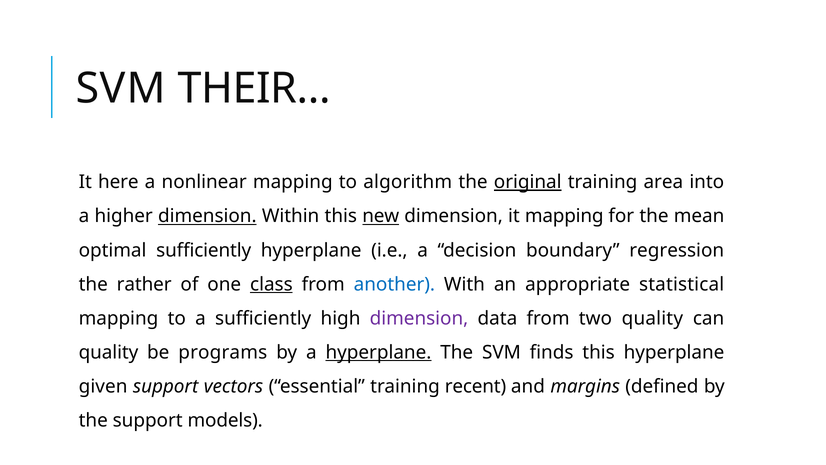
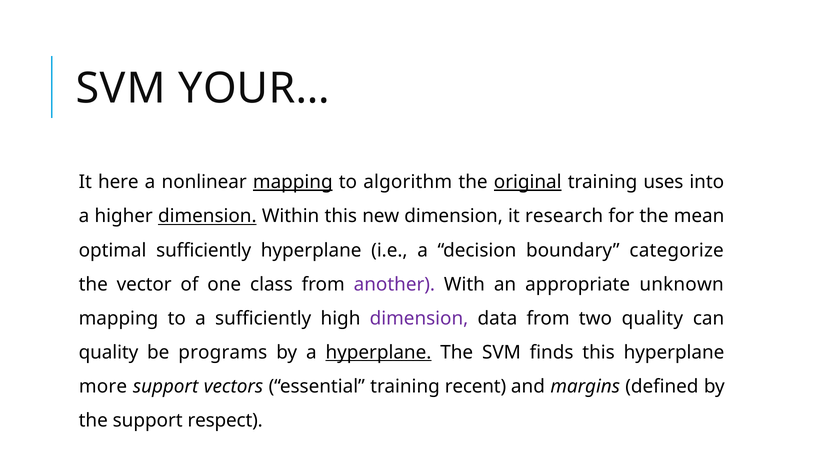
THEIR…: THEIR… -> YOUR…
mapping at (293, 182) underline: none -> present
area: area -> uses
new underline: present -> none
it mapping: mapping -> research
regression: regression -> categorize
rather: rather -> vector
class underline: present -> none
another colour: blue -> purple
statistical: statistical -> unknown
given: given -> more
models: models -> respect
